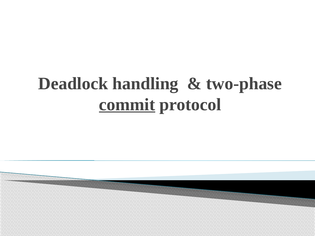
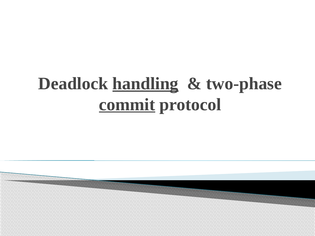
handling underline: none -> present
